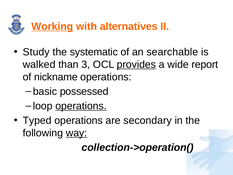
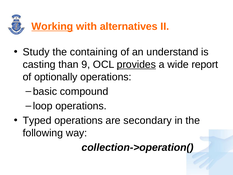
systematic: systematic -> containing
searchable: searchable -> understand
walked: walked -> casting
3: 3 -> 9
nickname: nickname -> optionally
possessed: possessed -> compound
operations at (81, 106) underline: present -> none
way underline: present -> none
